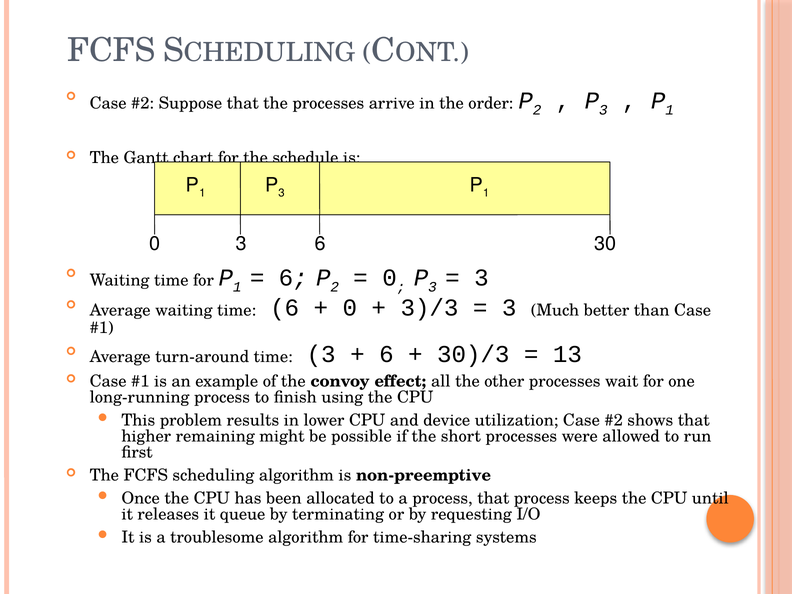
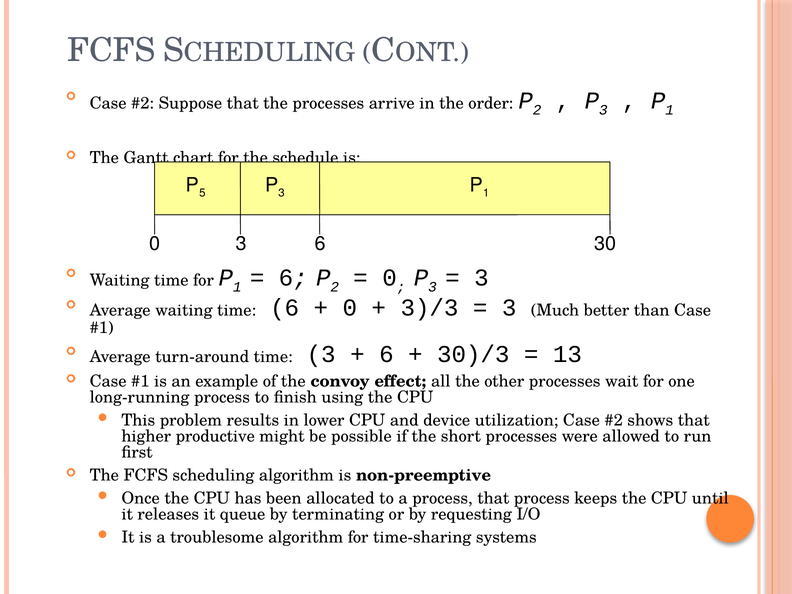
1 at (202, 193): 1 -> 5
remaining: remaining -> productive
